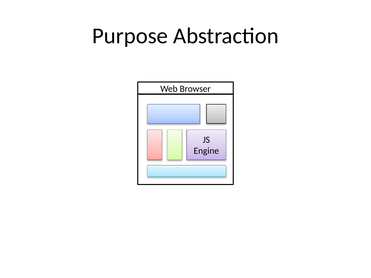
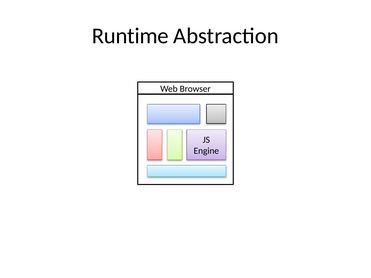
Purpose: Purpose -> Runtime
